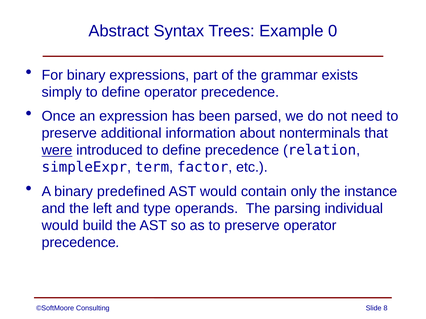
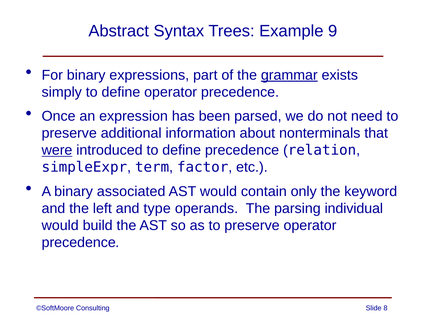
0: 0 -> 9
grammar underline: none -> present
predefined: predefined -> associated
instance: instance -> keyword
